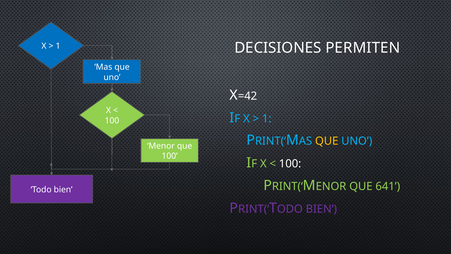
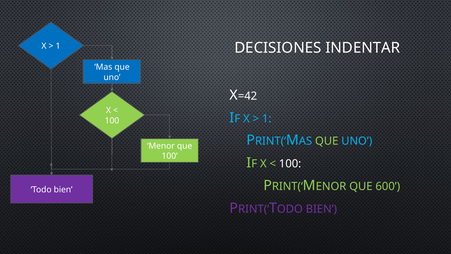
PERMITEN: PERMITEN -> INDENTAR
QUE at (327, 141) colour: yellow -> light green
641: 641 -> 600
